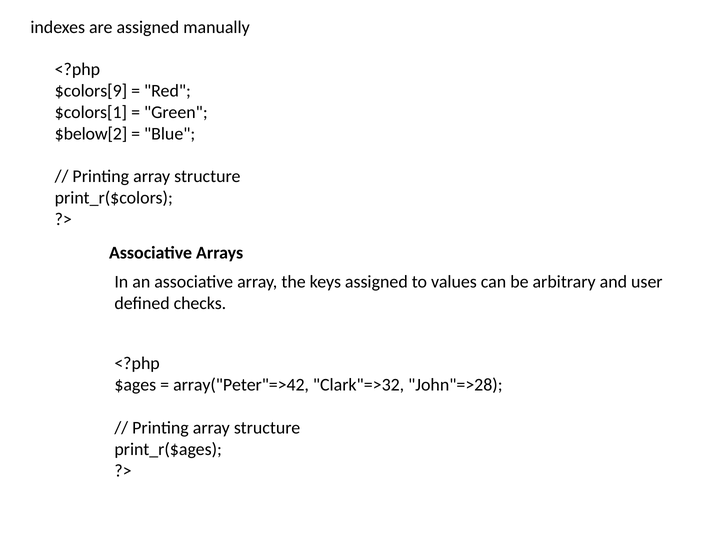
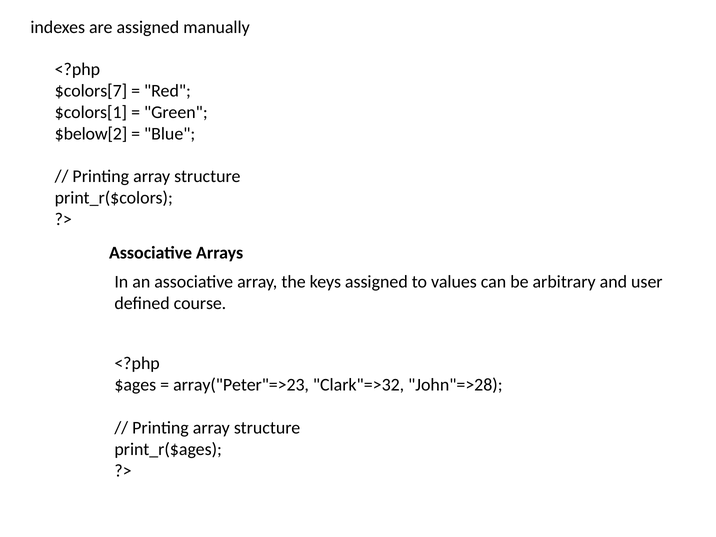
$colors[9: $colors[9 -> $colors[7
checks: checks -> course
array("Peter"=>42: array("Peter"=>42 -> array("Peter"=>23
